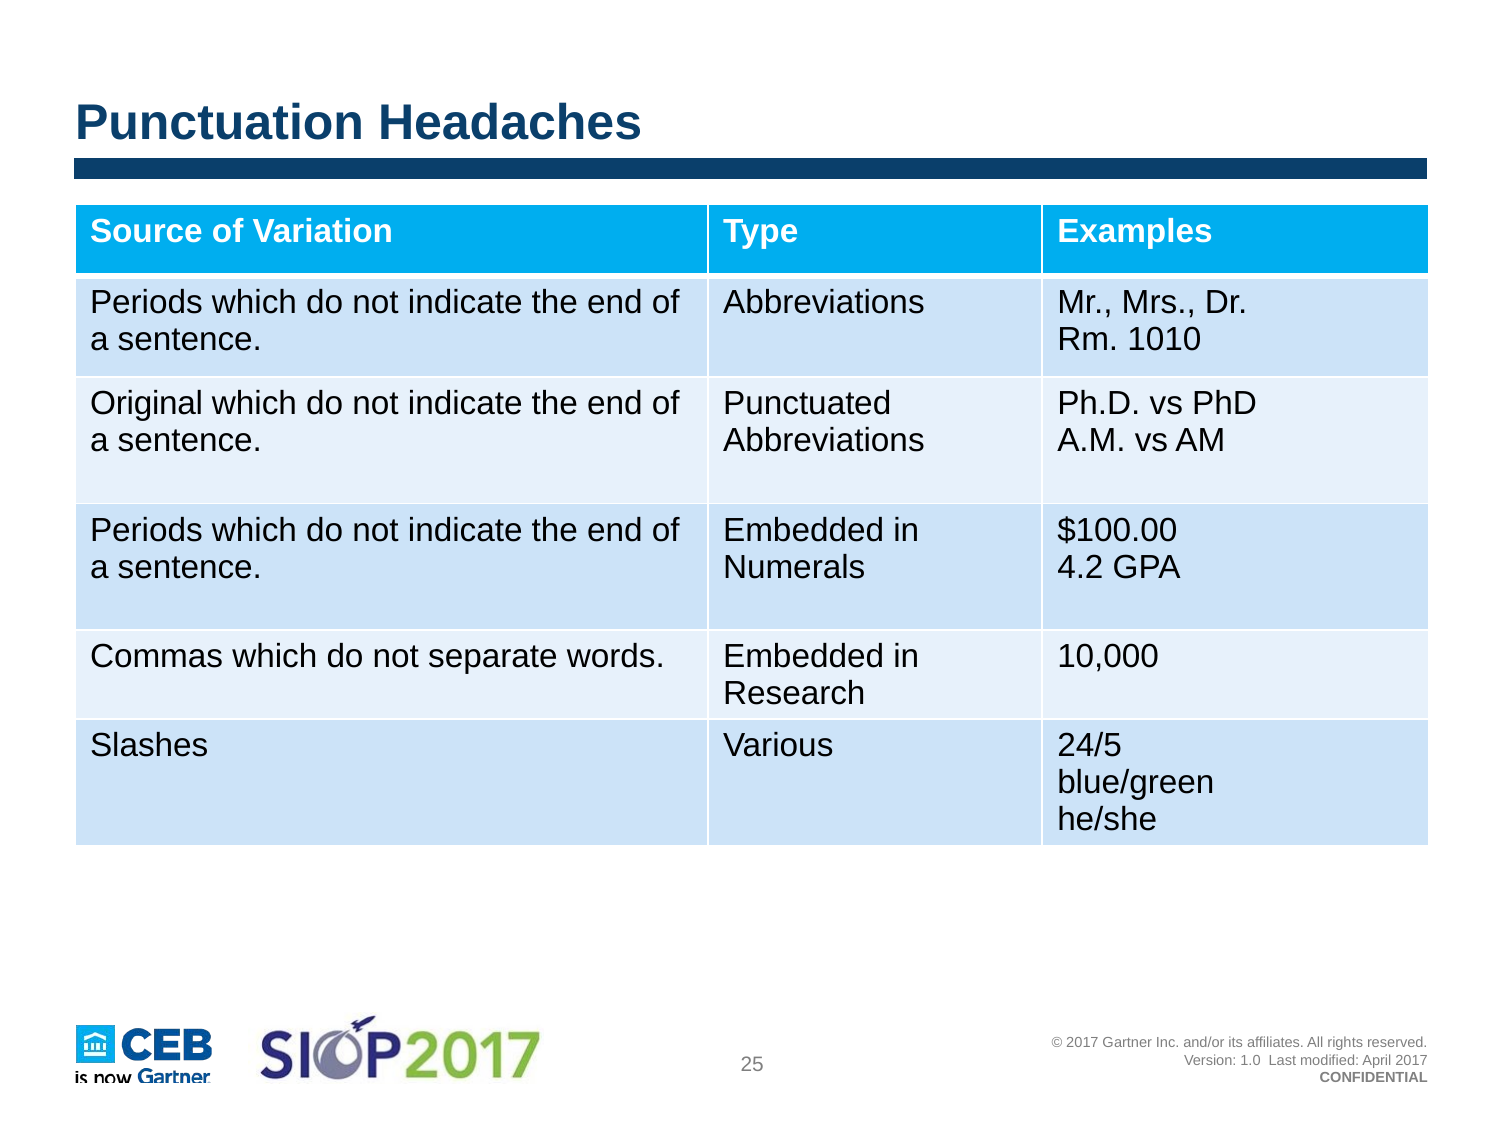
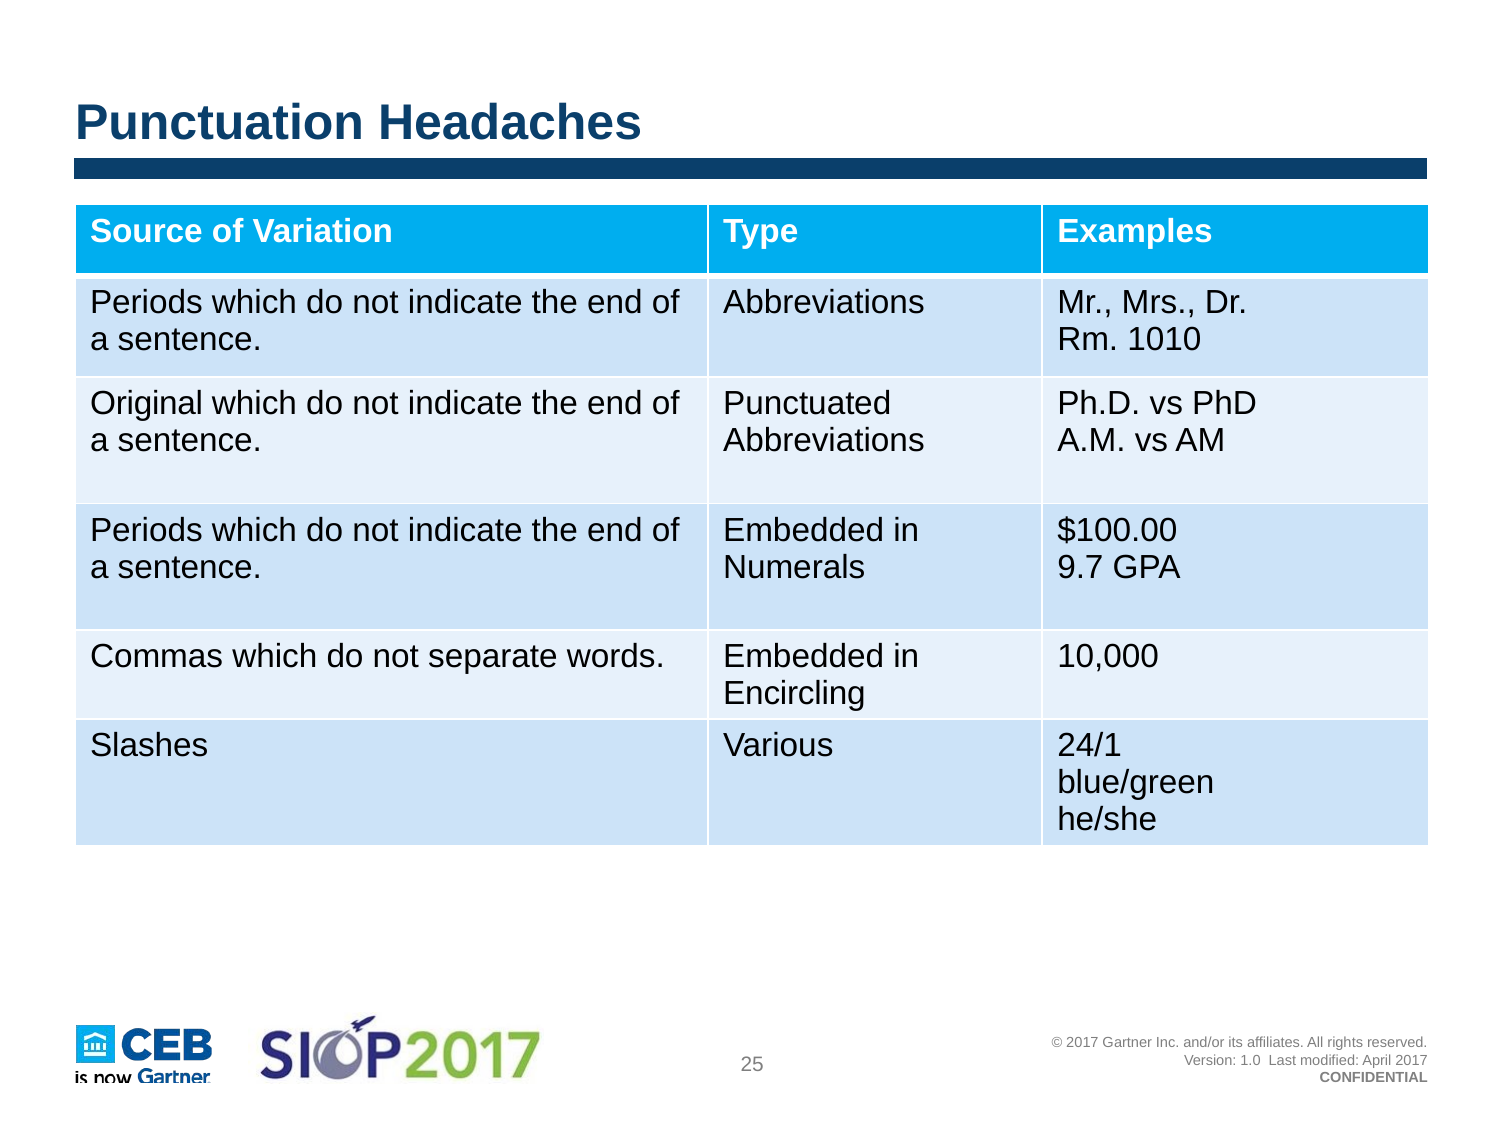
4.2: 4.2 -> 9.7
Research: Research -> Encircling
24/5: 24/5 -> 24/1
